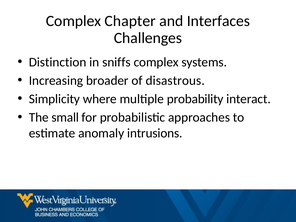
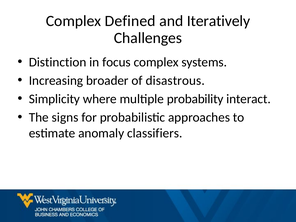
Chapter: Chapter -> Defined
Interfaces: Interfaces -> Iteratively
sniffs: sniffs -> focus
small: small -> signs
intrusions: intrusions -> classifiers
